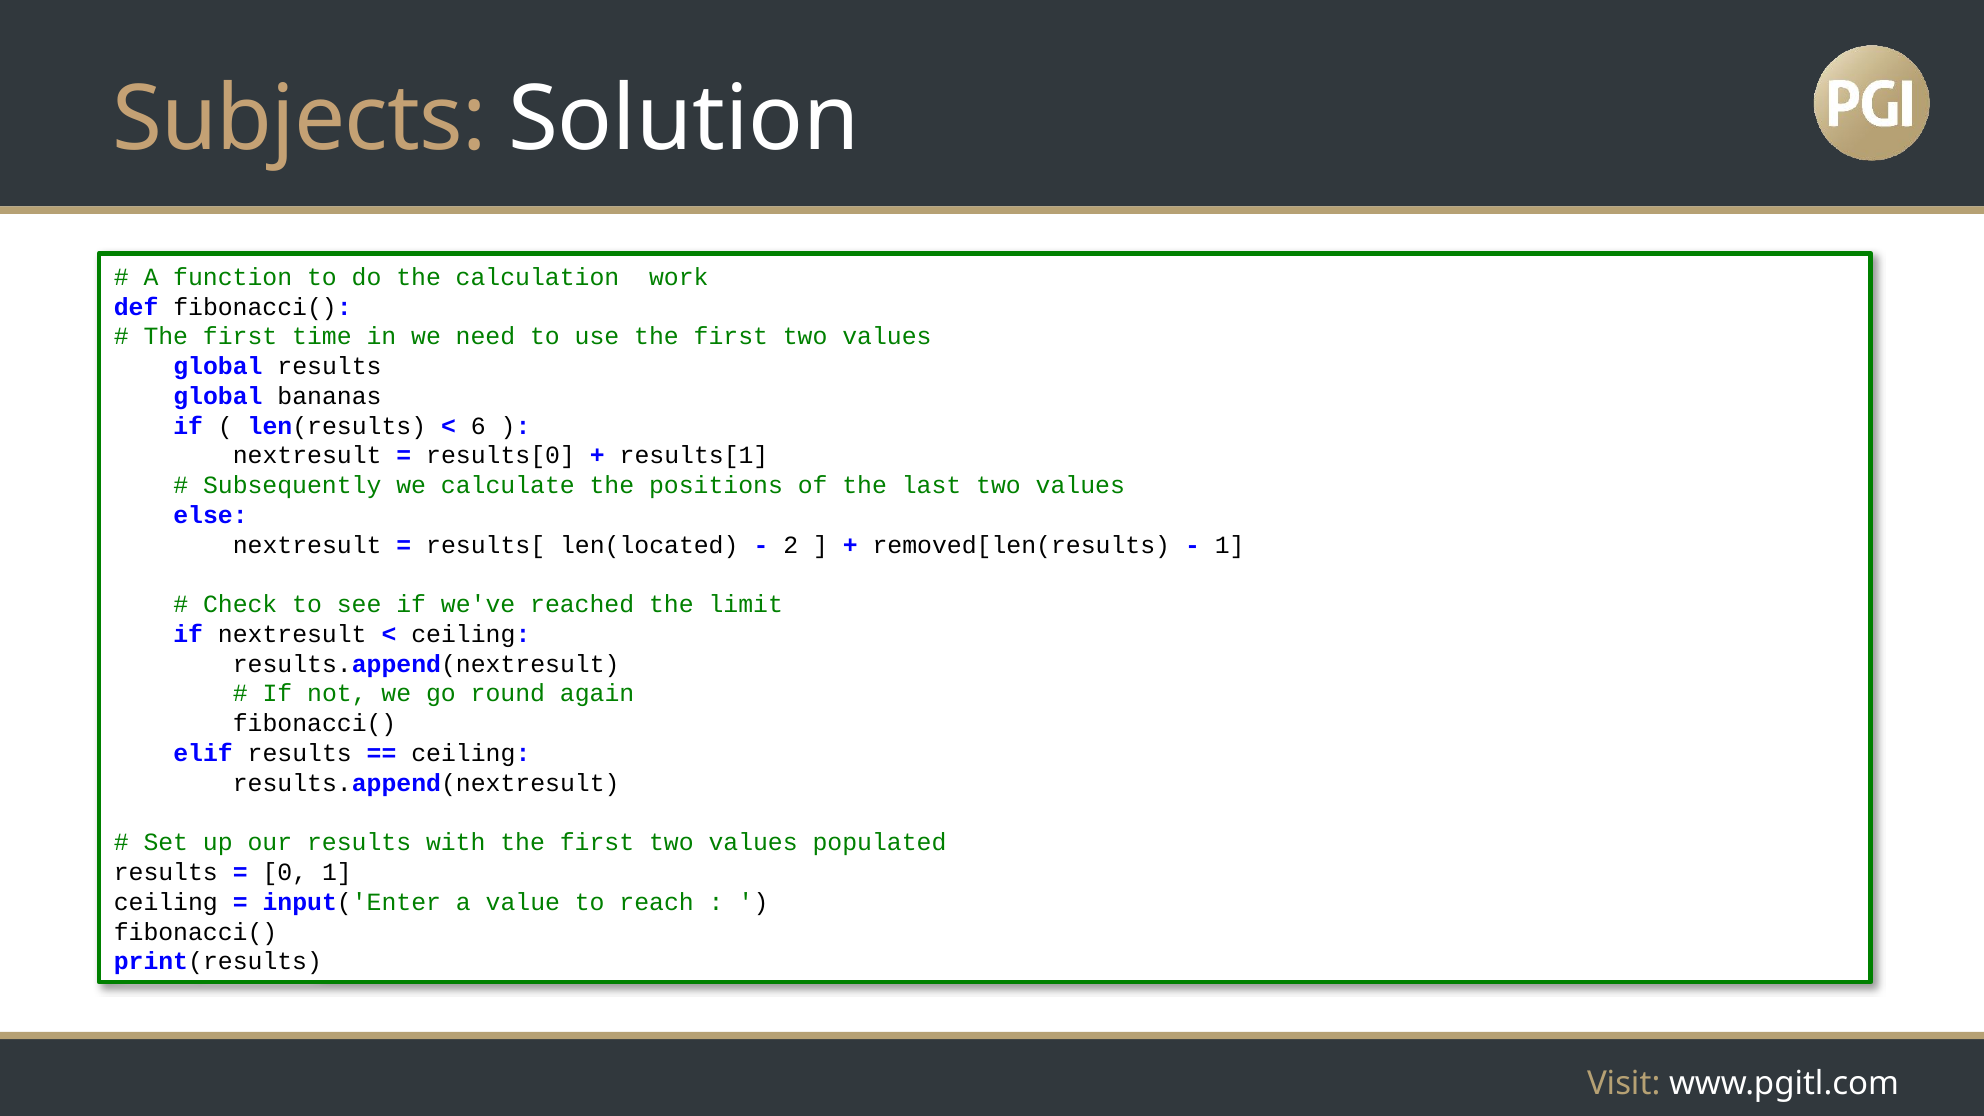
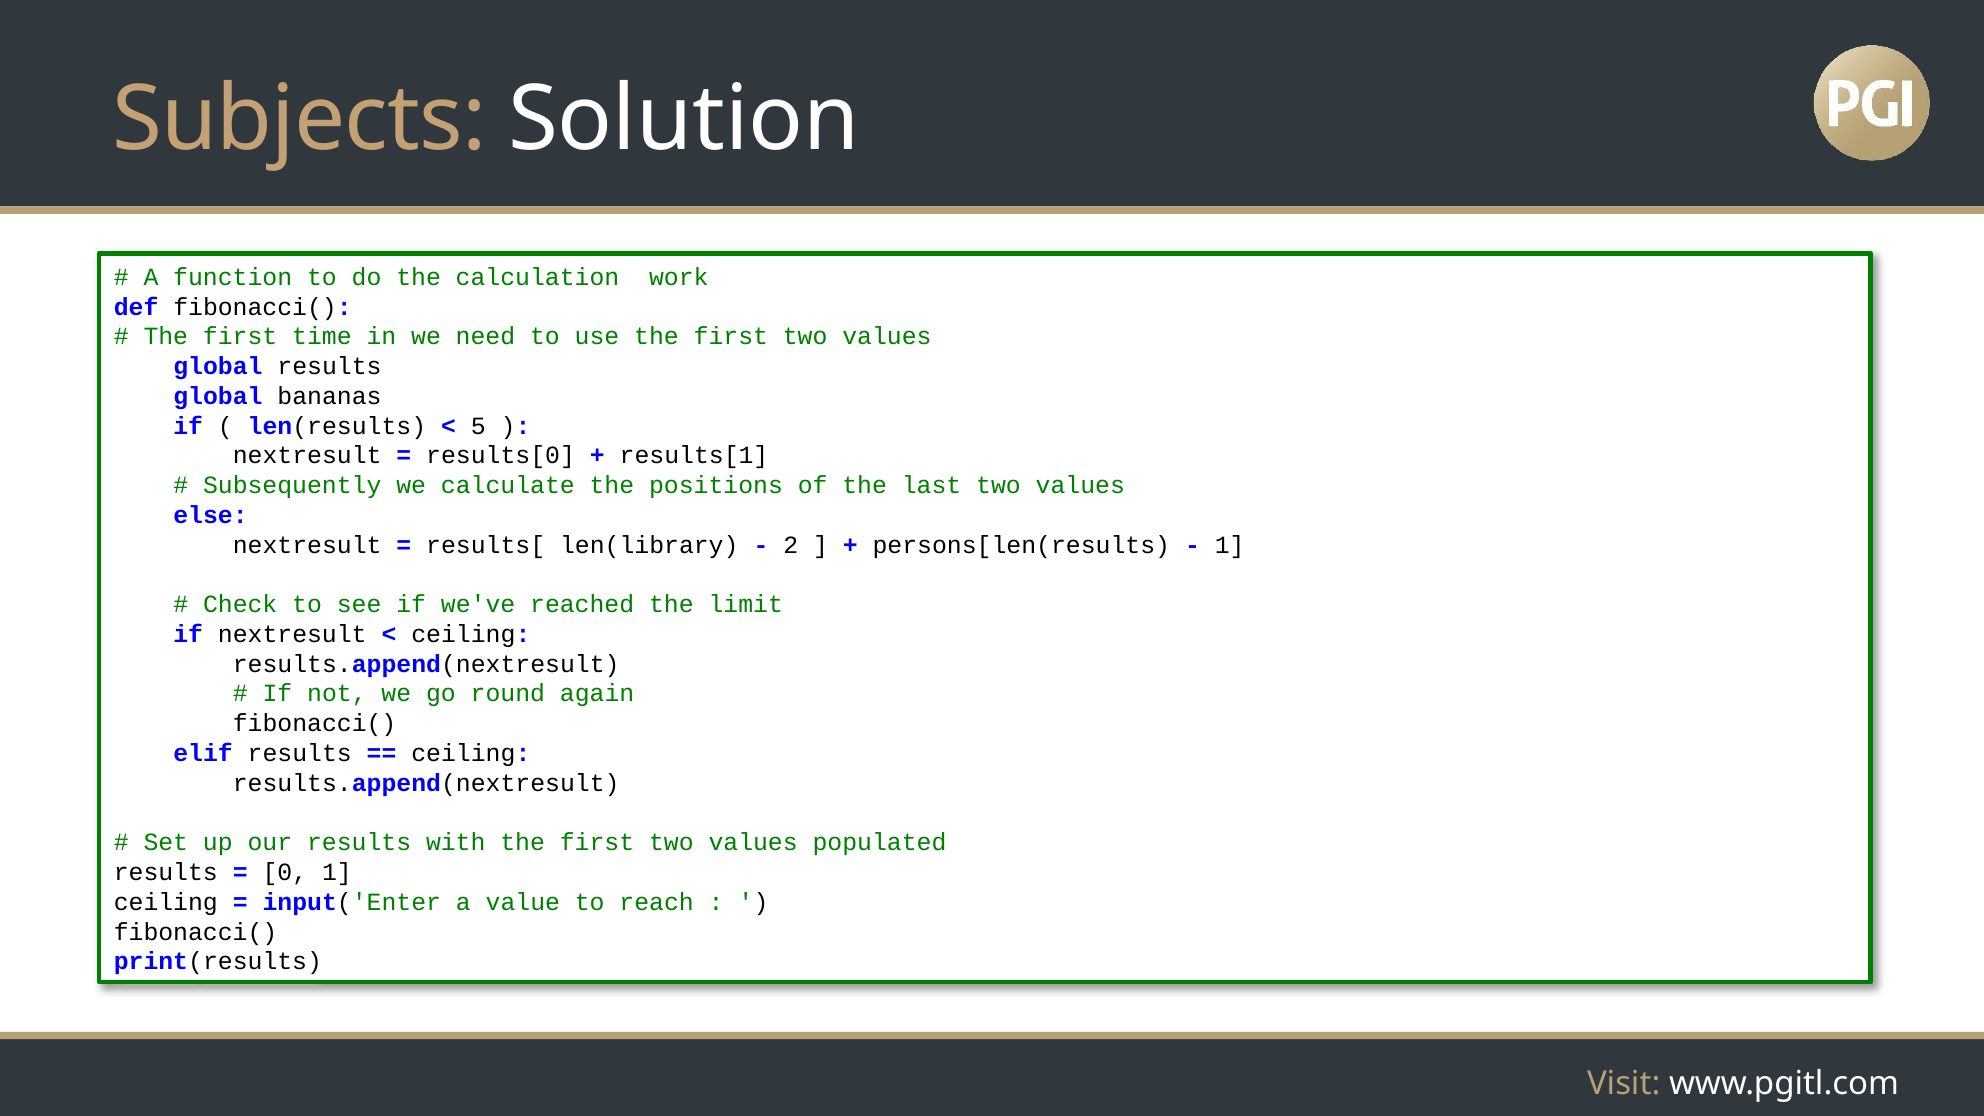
6: 6 -> 5
len(located: len(located -> len(library
removed[len(results: removed[len(results -> persons[len(results
